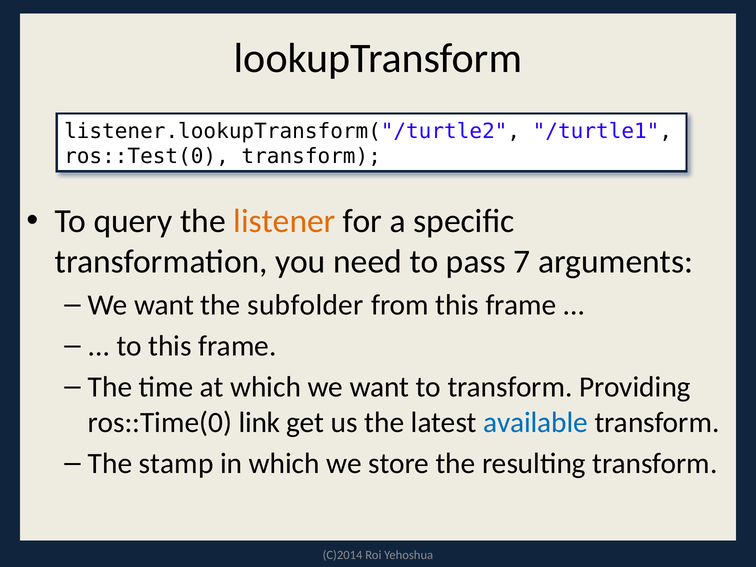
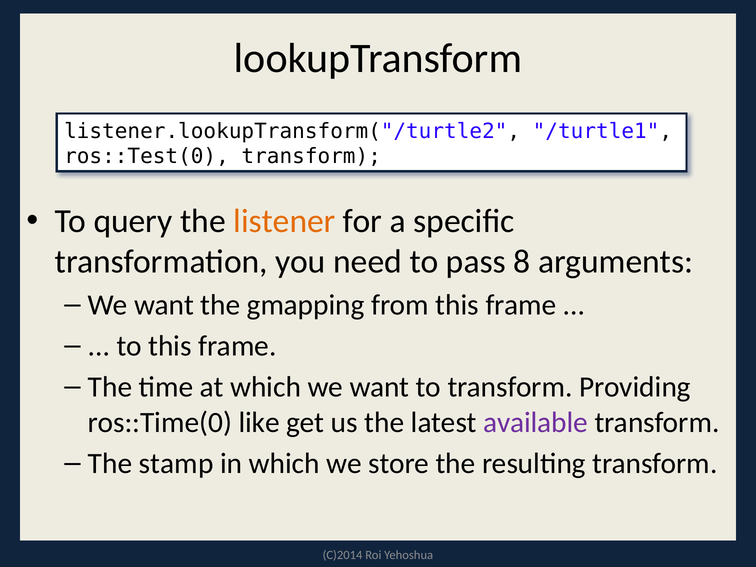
7: 7 -> 8
subfolder: subfolder -> gmapping
link: link -> like
available colour: blue -> purple
